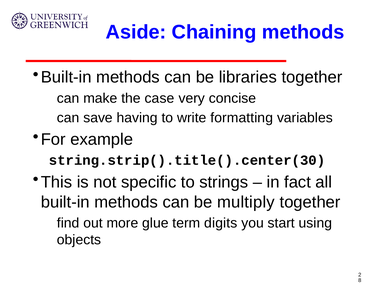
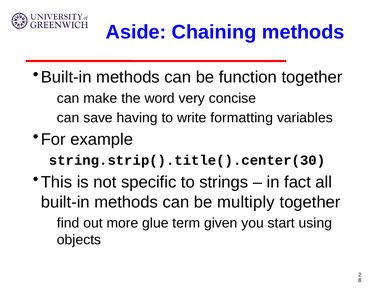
libraries: libraries -> function
case: case -> word
digits: digits -> given
